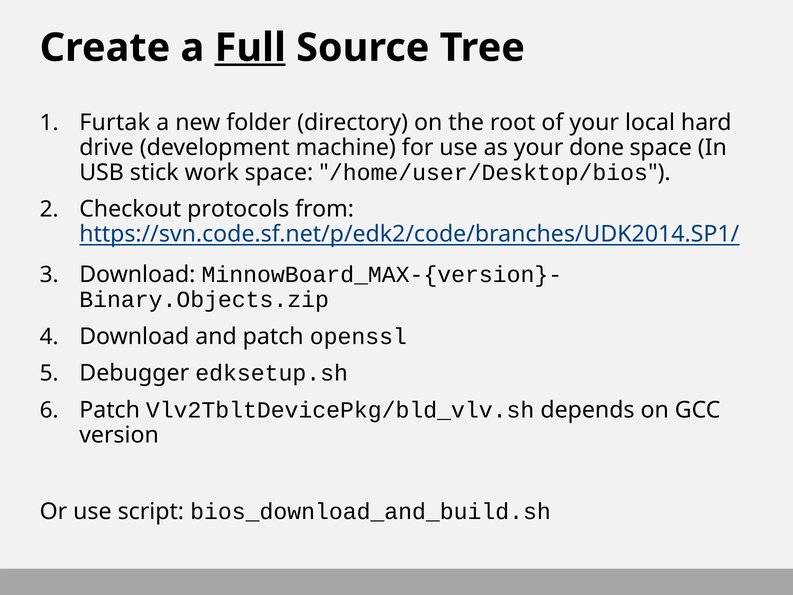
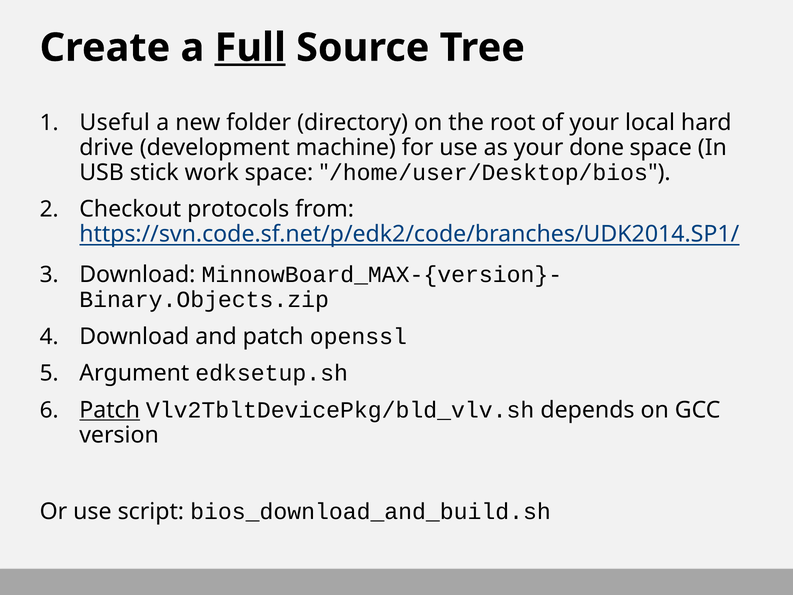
Furtak: Furtak -> Useful
Debugger: Debugger -> Argument
Patch at (110, 410) underline: none -> present
